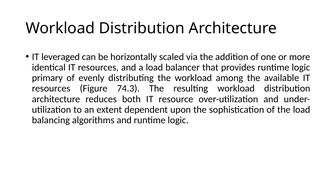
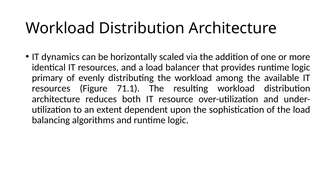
leveraged: leveraged -> dynamics
74.3: 74.3 -> 71.1
